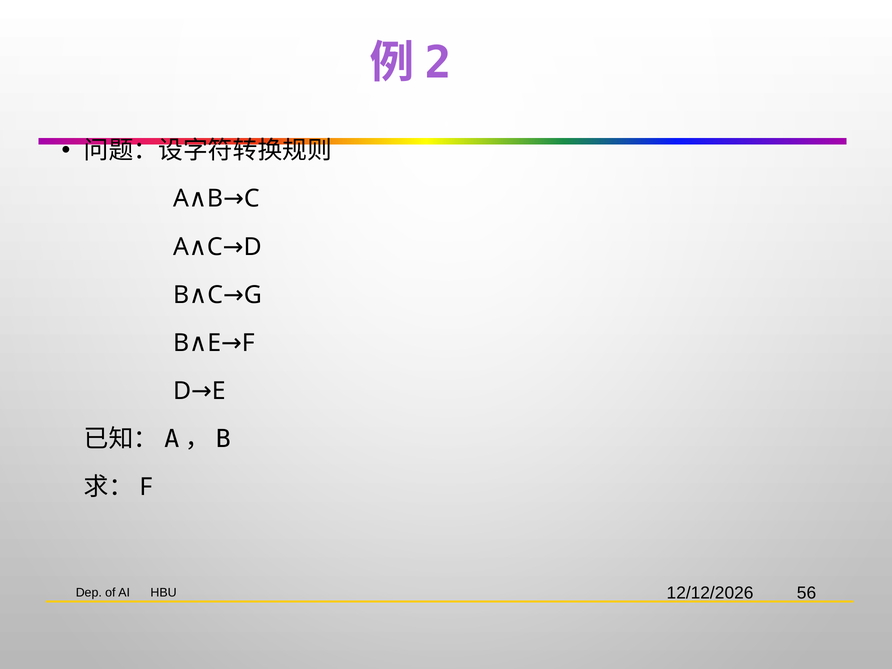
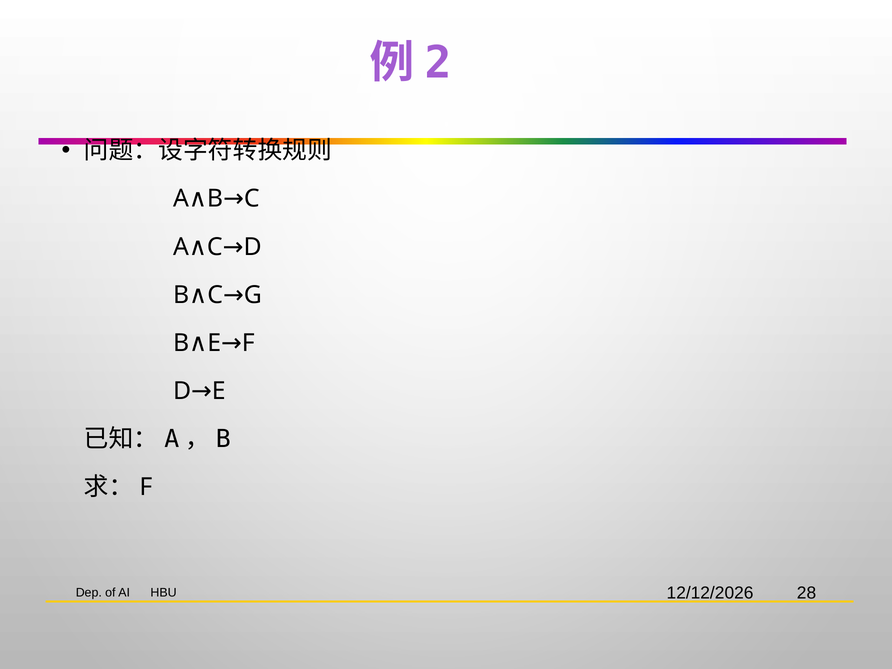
56: 56 -> 28
